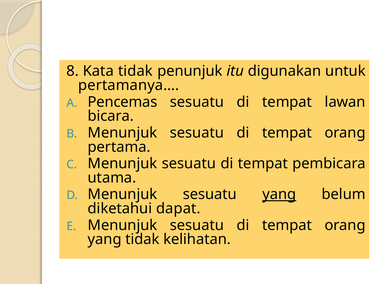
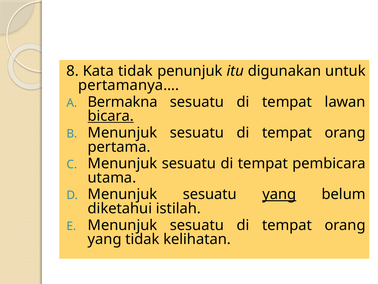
Pencemas: Pencemas -> Bermakna
bicara underline: none -> present
dapat: dapat -> istilah
